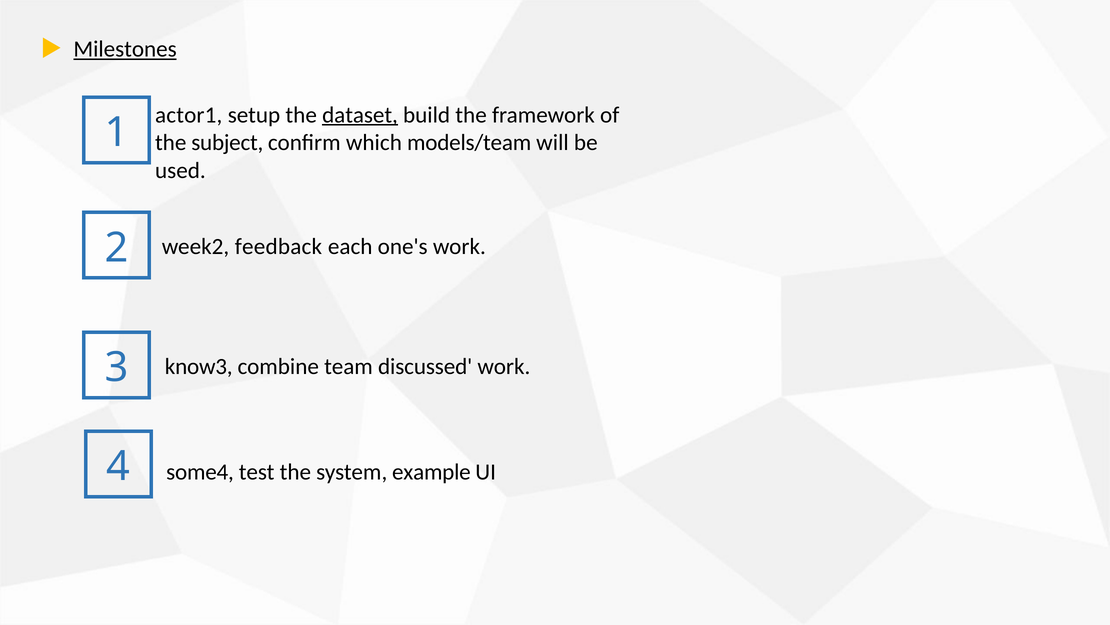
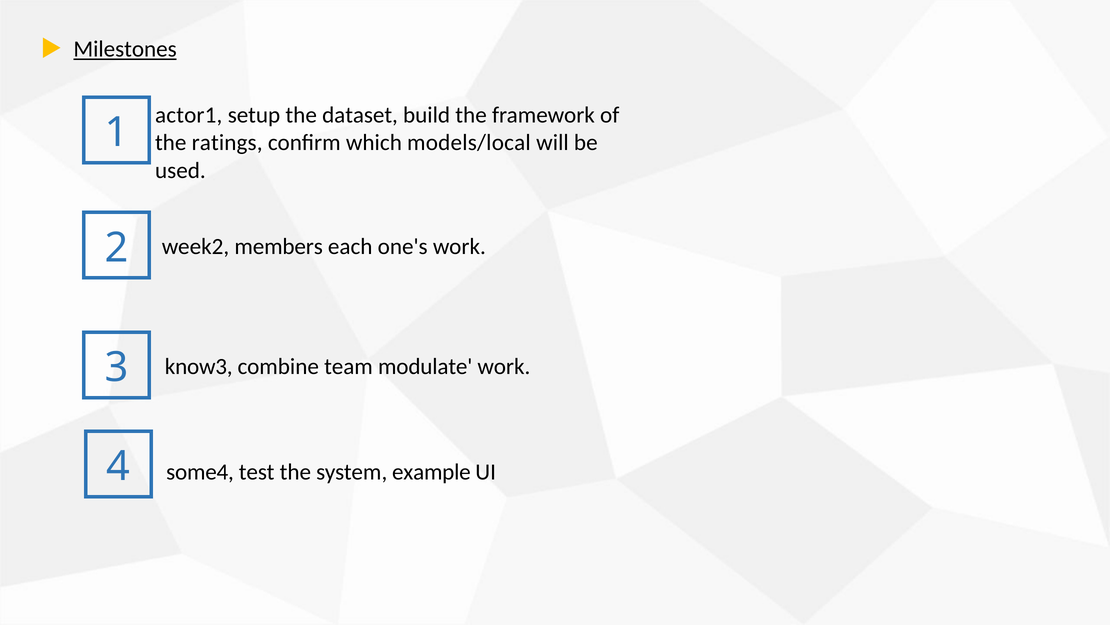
dataset underline: present -> none
subject: subject -> ratings
models/team: models/team -> models/local
feedback: feedback -> members
discussed: discussed -> modulate
